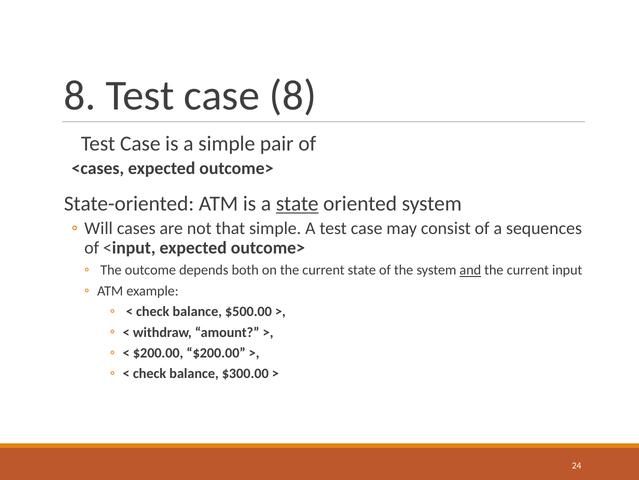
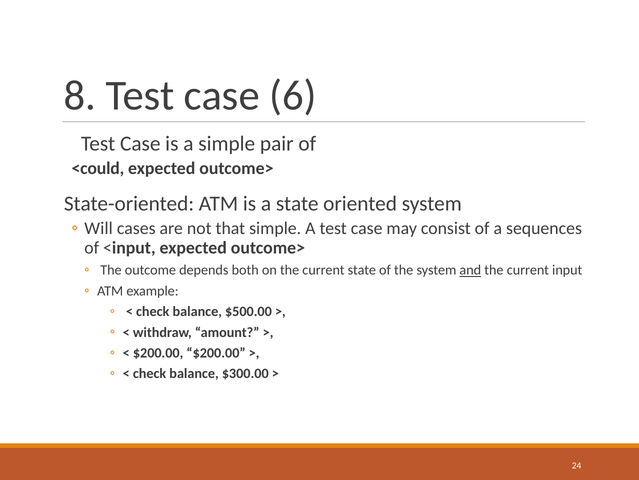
case 8: 8 -> 6
<cases: <cases -> <could
state at (297, 203) underline: present -> none
